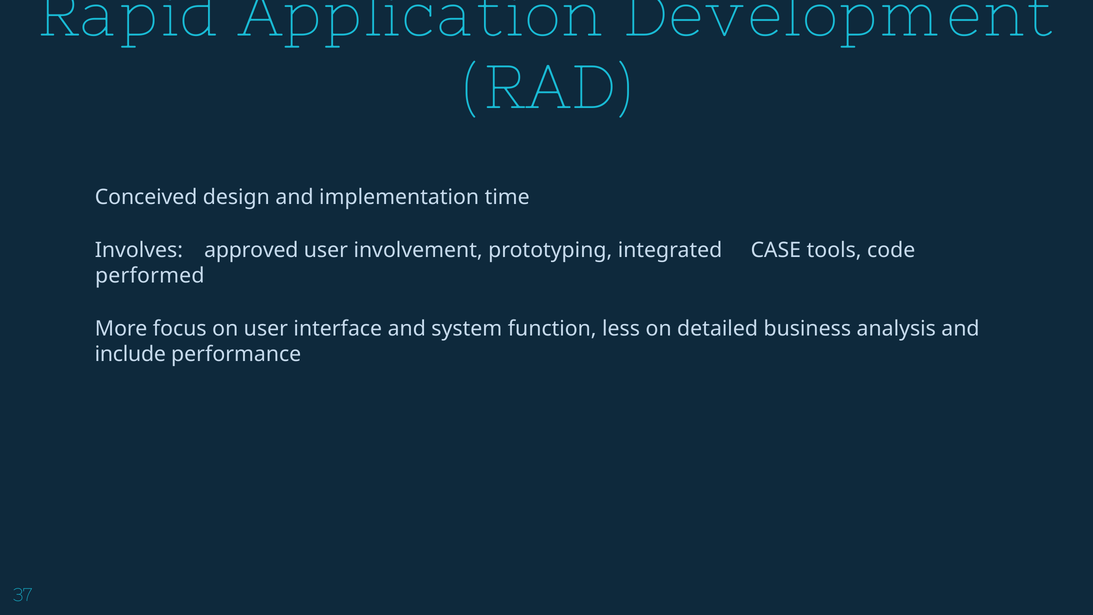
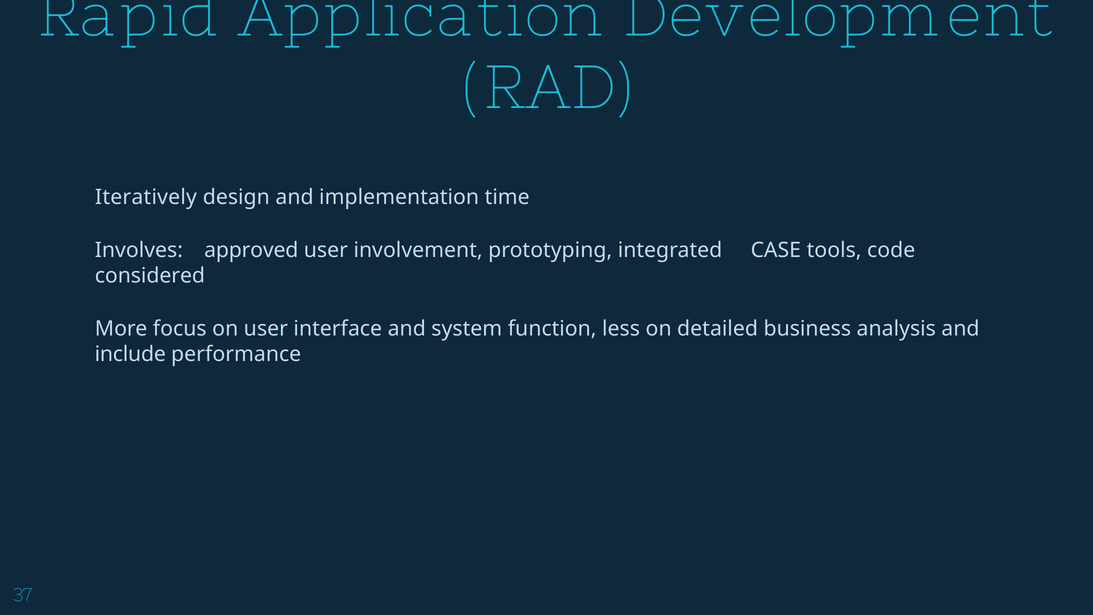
Conceived: Conceived -> Iteratively
performed: performed -> considered
